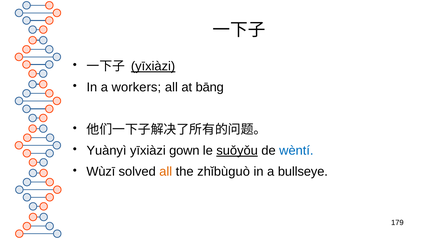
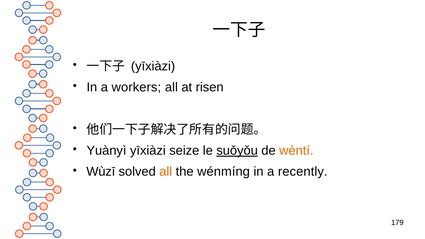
yīxiàzi at (153, 66) underline: present -> none
bāng: bāng -> risen
gown: gown -> seize
wèntí colour: blue -> orange
zhǐbùguò: zhǐbùguò -> wénmíng
bullseye: bullseye -> recently
